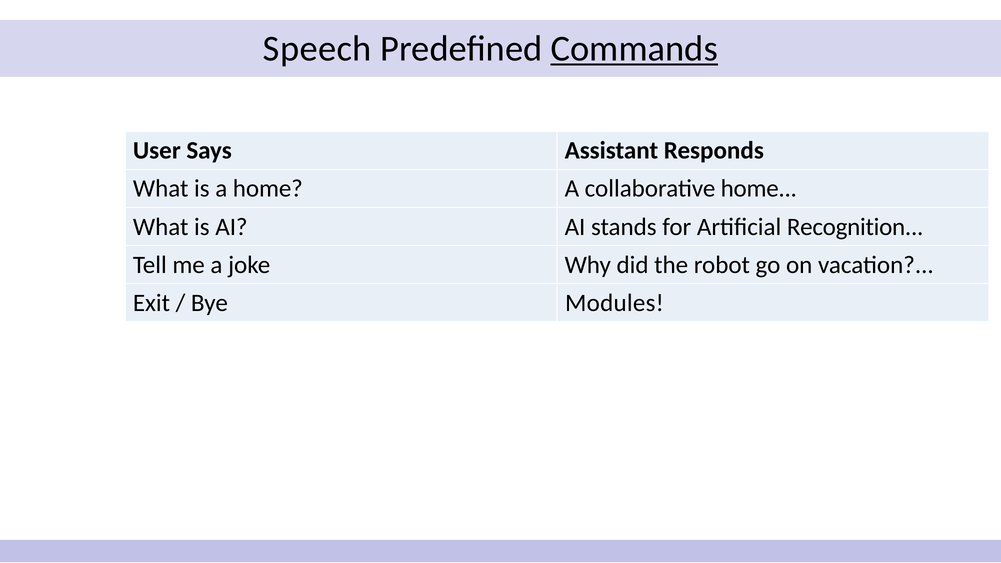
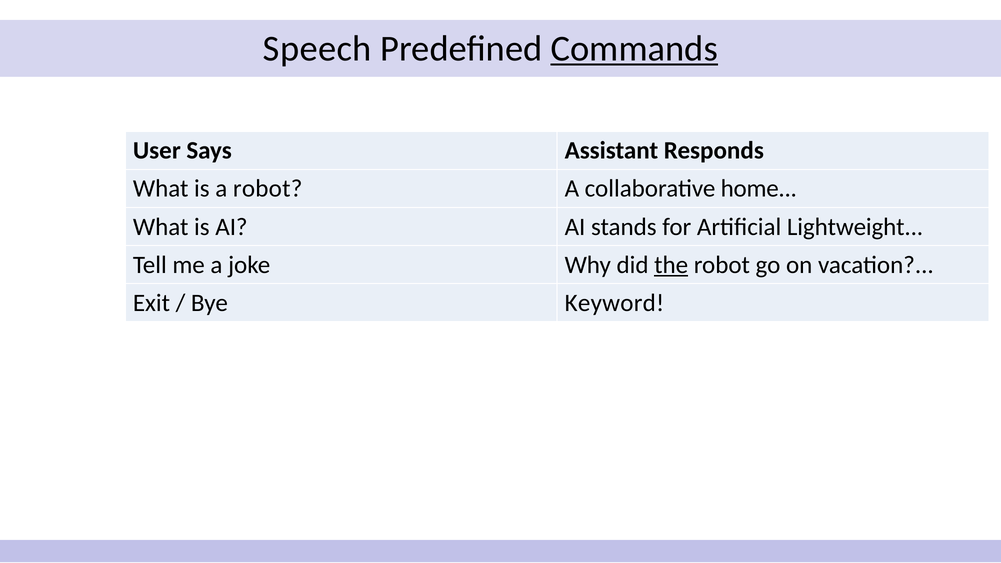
a home: home -> robot
Recognition: Recognition -> Lightweight
the underline: none -> present
Modules: Modules -> Keyword
